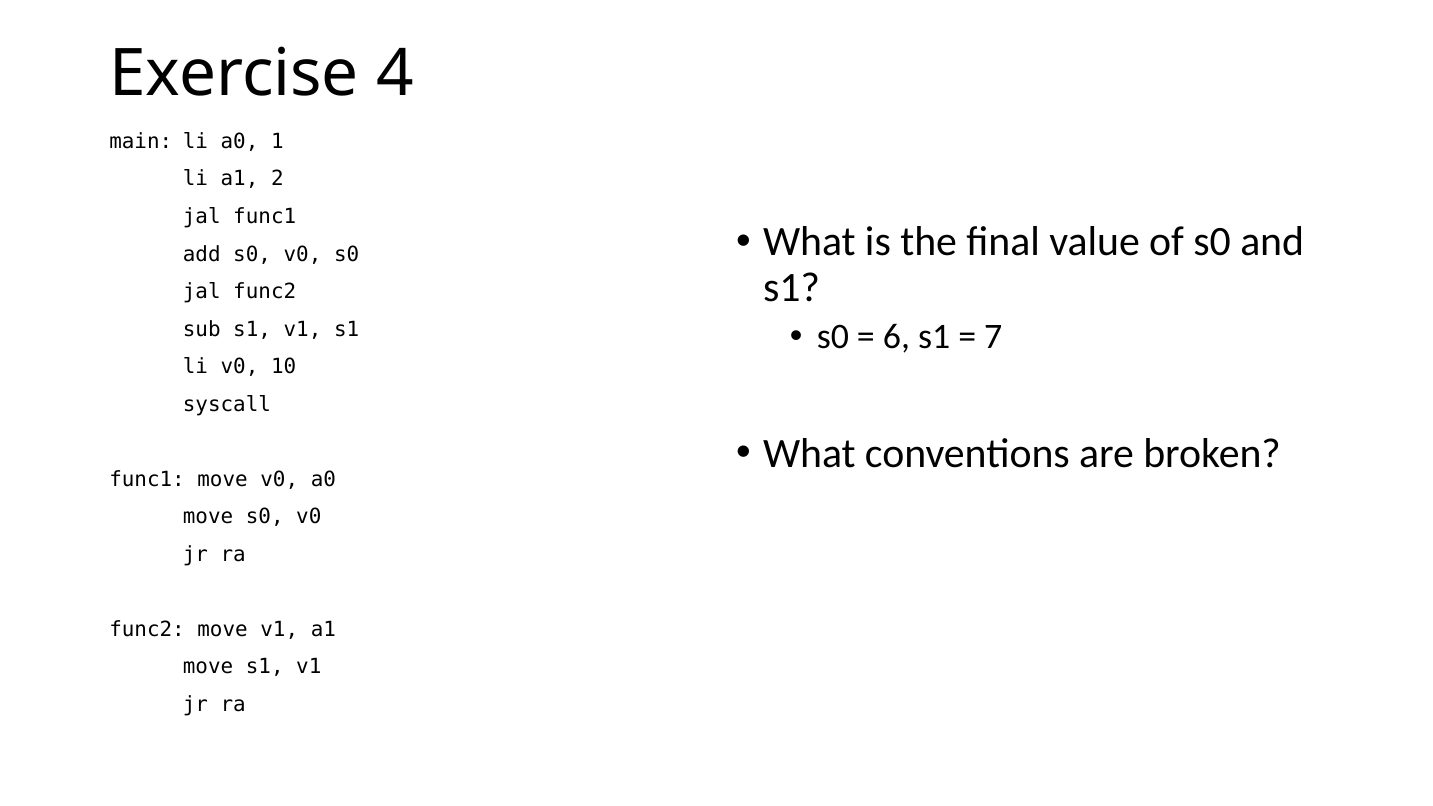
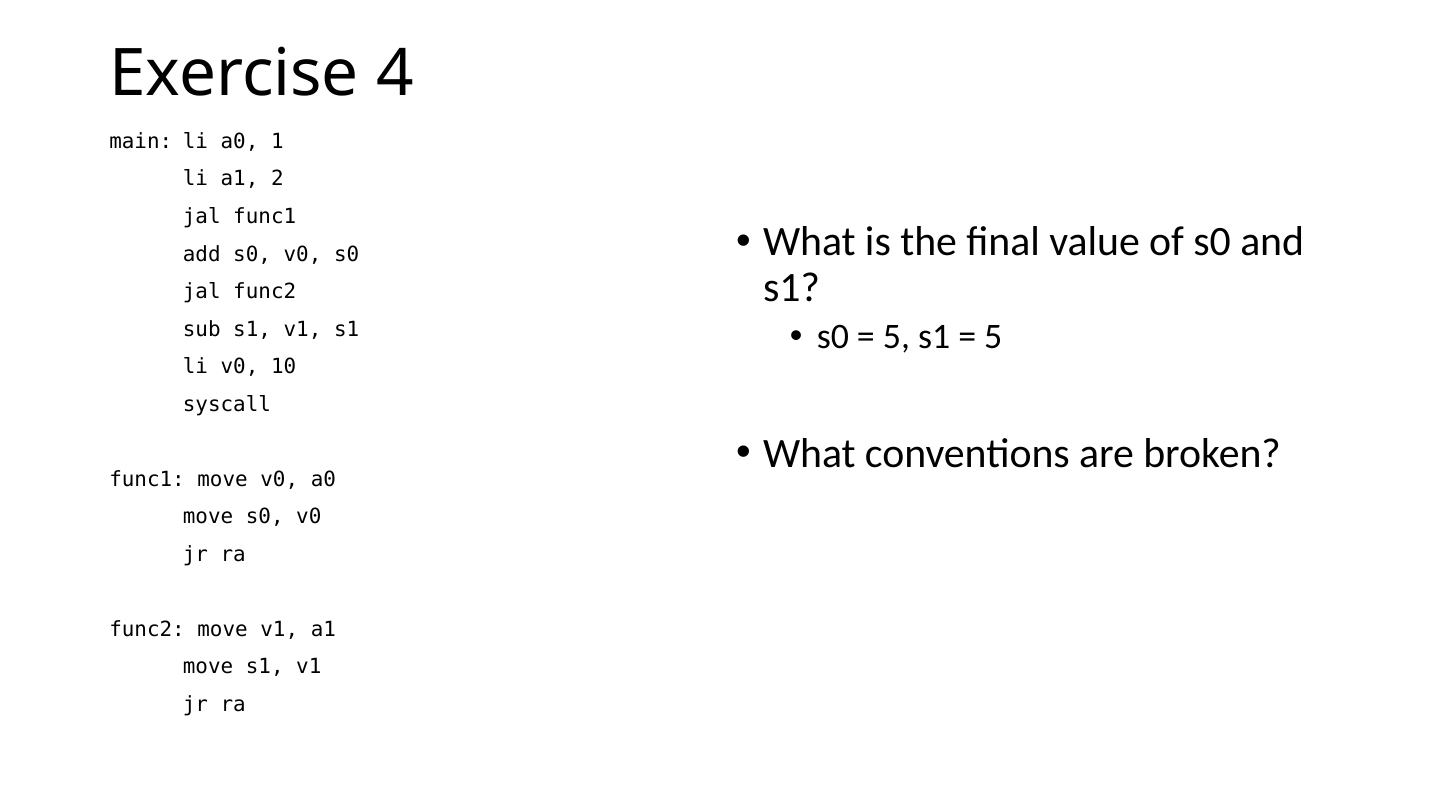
6 at (896, 337): 6 -> 5
7 at (993, 337): 7 -> 5
